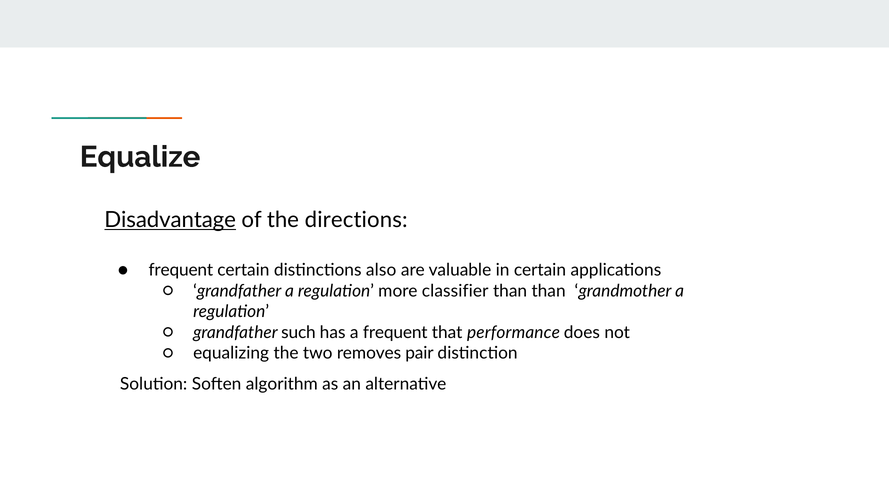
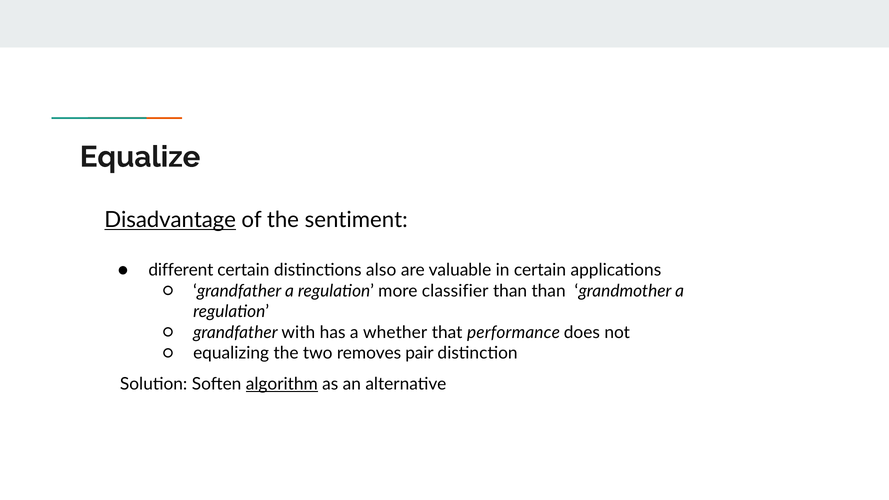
directions: directions -> sentiment
frequent at (181, 270): frequent -> different
such: such -> with
a frequent: frequent -> whether
algorithm underline: none -> present
